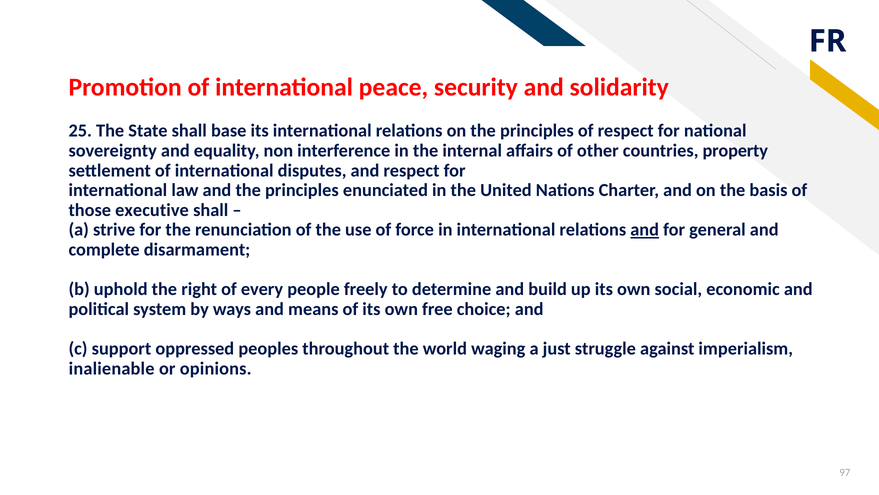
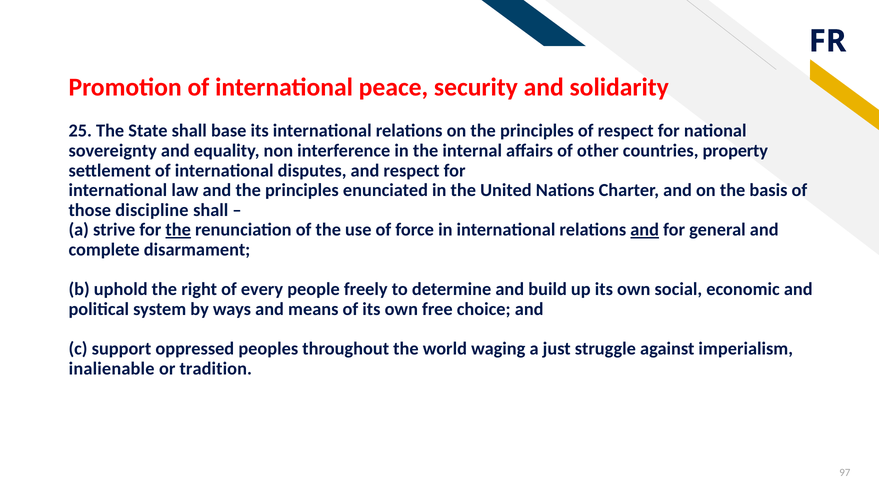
executive: executive -> discipline
the at (178, 230) underline: none -> present
opinions: opinions -> tradition
